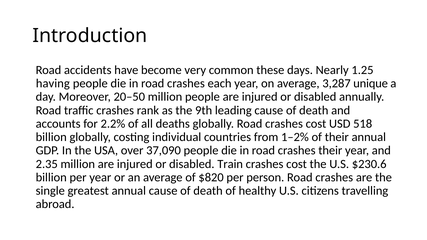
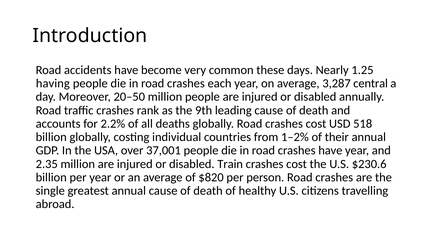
unique: unique -> central
37,090: 37,090 -> 37,001
crashes their: their -> have
